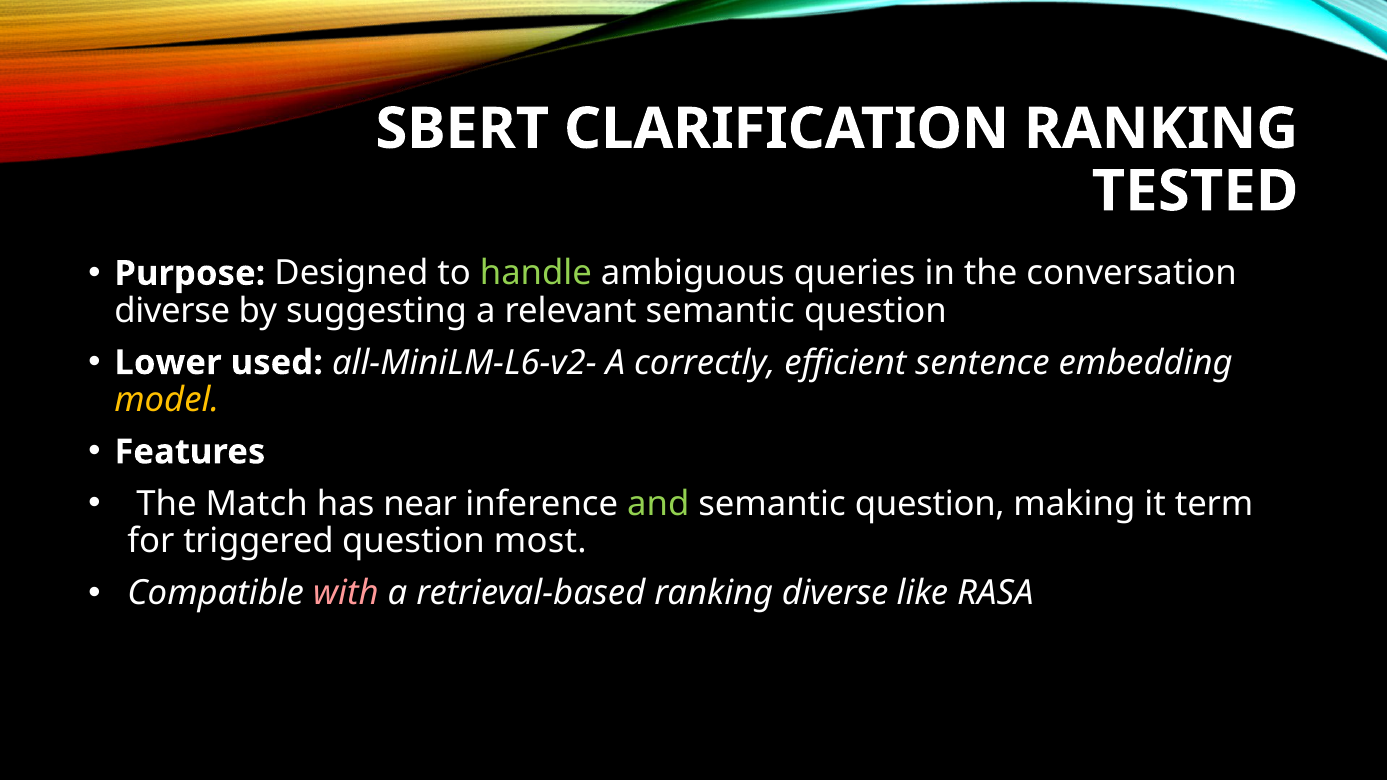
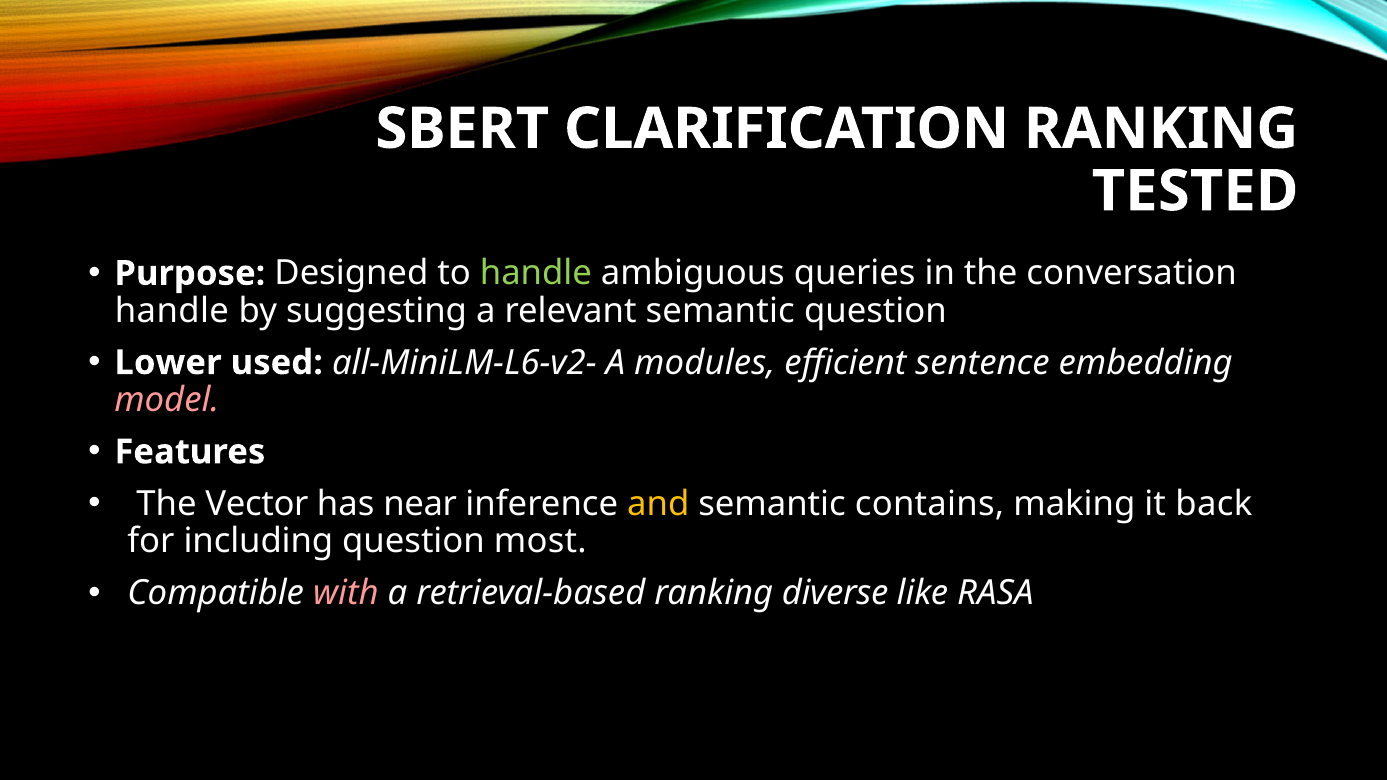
diverse at (172, 311): diverse -> handle
correctly: correctly -> modules
model colour: yellow -> pink
Match: Match -> Vector
and colour: light green -> yellow
question at (930, 504): question -> contains
term: term -> back
triggered: triggered -> including
